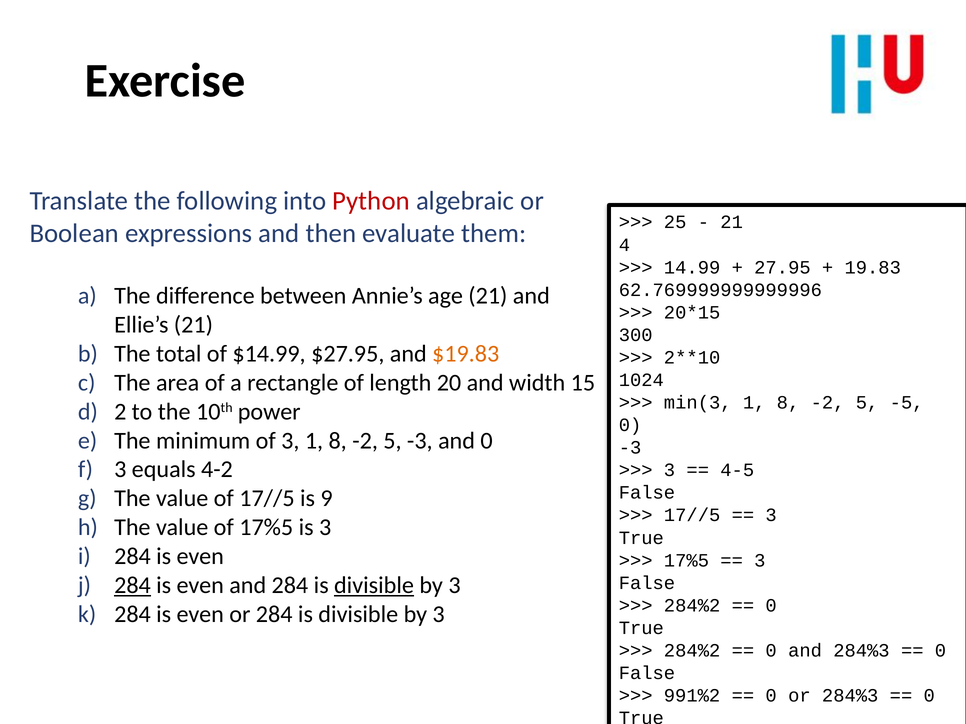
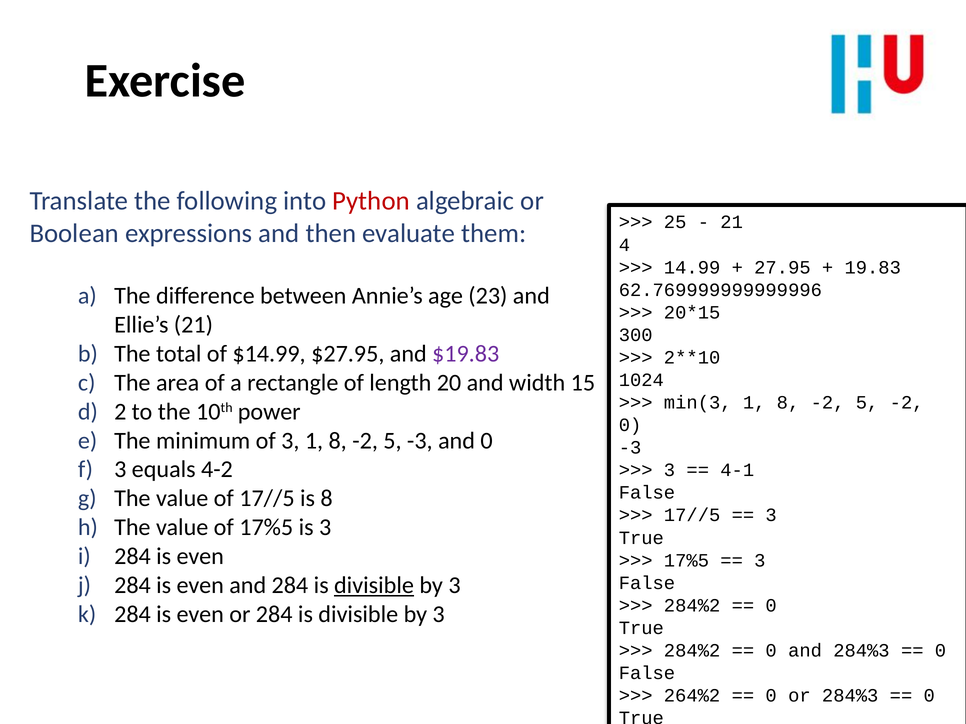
age 21: 21 -> 23
$19.83 colour: orange -> purple
5 -5: -5 -> -2
4-5: 4-5 -> 4-1
is 9: 9 -> 8
284 at (133, 586) underline: present -> none
991%2: 991%2 -> 264%2
